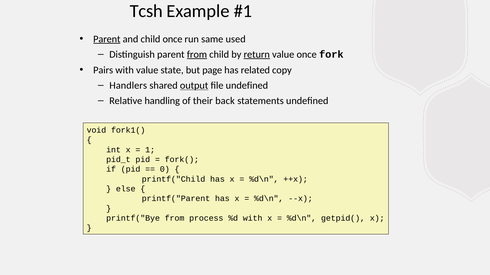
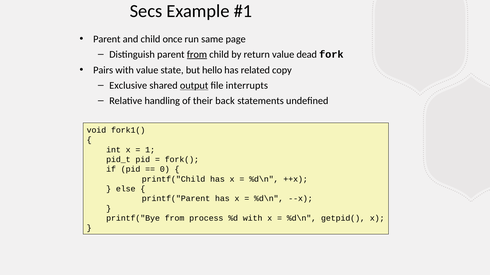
Tcsh: Tcsh -> Secs
Parent at (107, 39) underline: present -> none
used: used -> page
return underline: present -> none
value once: once -> dead
page: page -> hello
Handlers: Handlers -> Exclusive
file undefined: undefined -> interrupts
